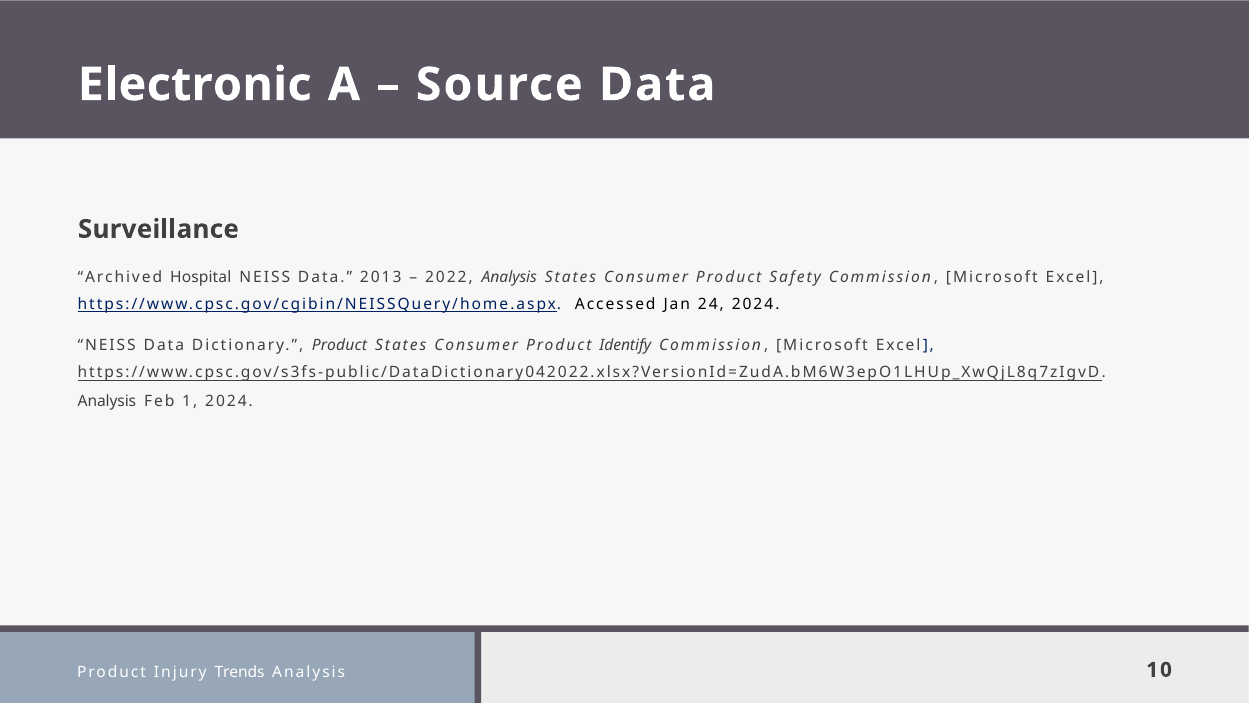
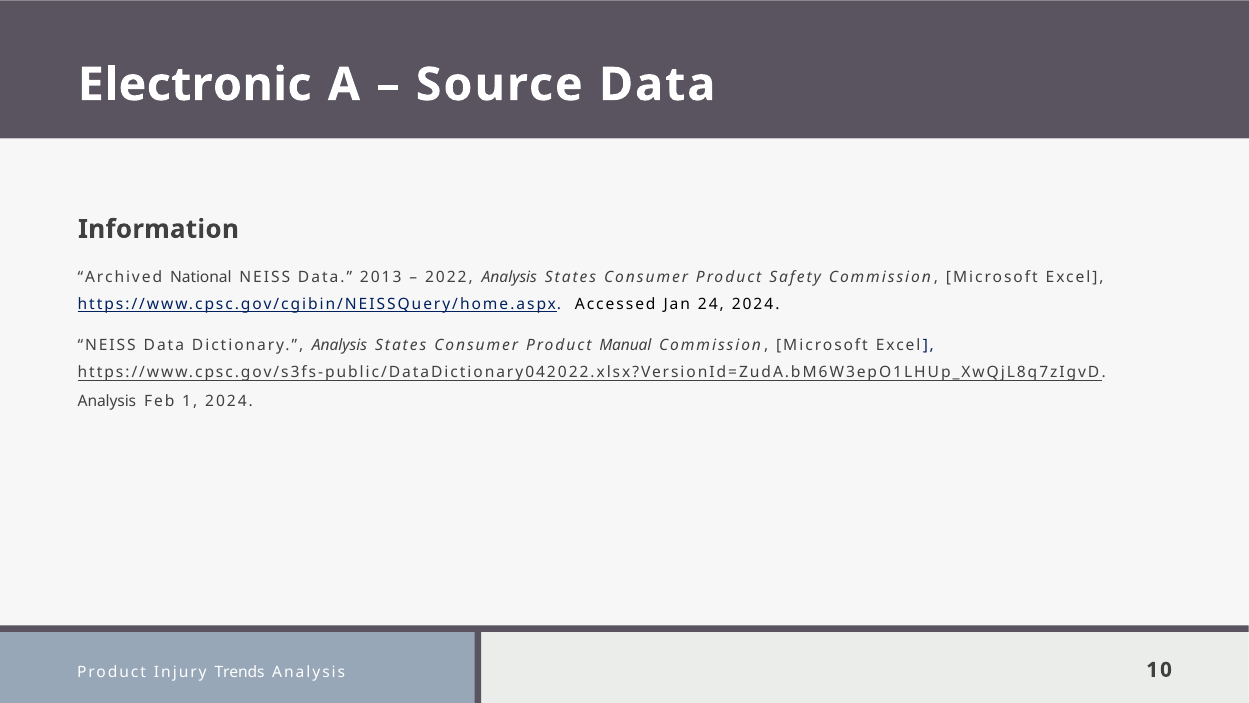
Surveillance: Surveillance -> Information
Hospital: Hospital -> National
Dictionary Product: Product -> Analysis
Identify: Identify -> Manual
